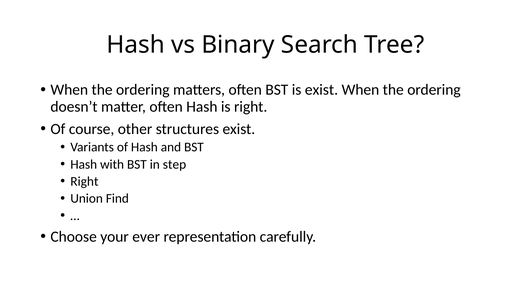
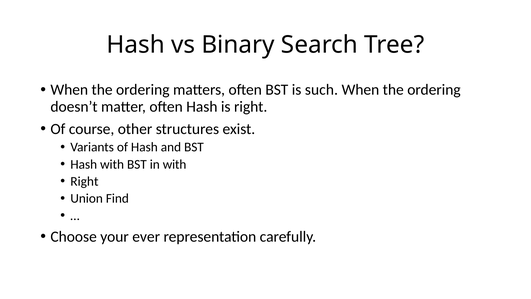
is exist: exist -> such
in step: step -> with
